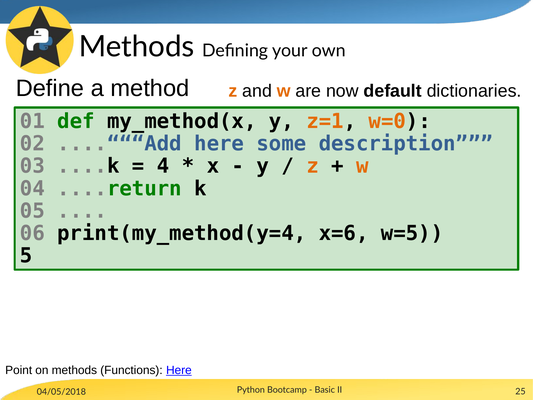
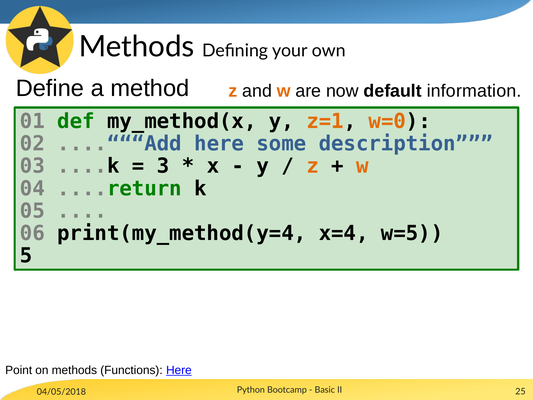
dictionaries: dictionaries -> information
4: 4 -> 3
x=6: x=6 -> x=4
